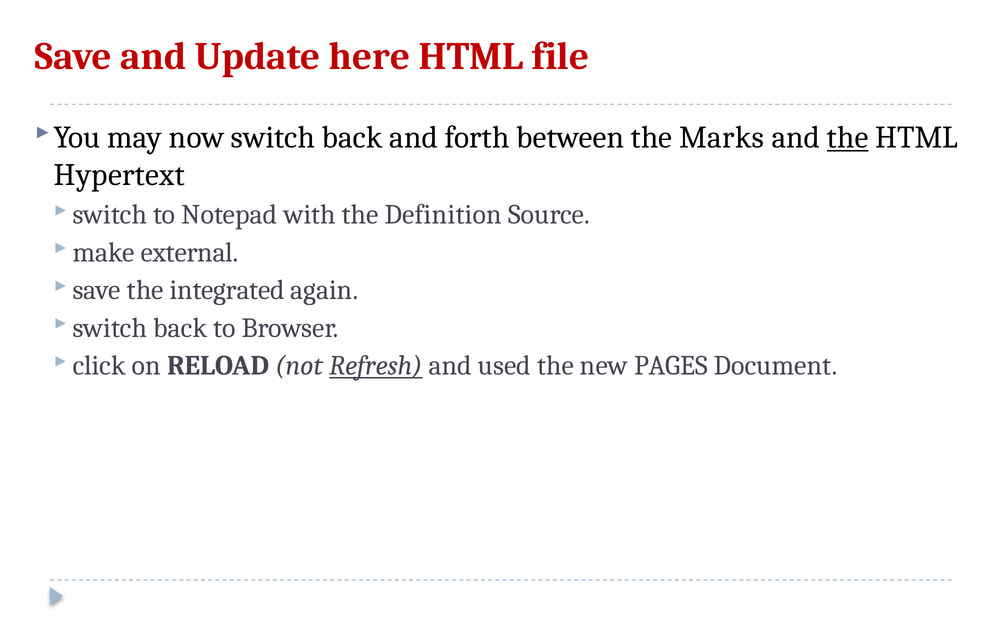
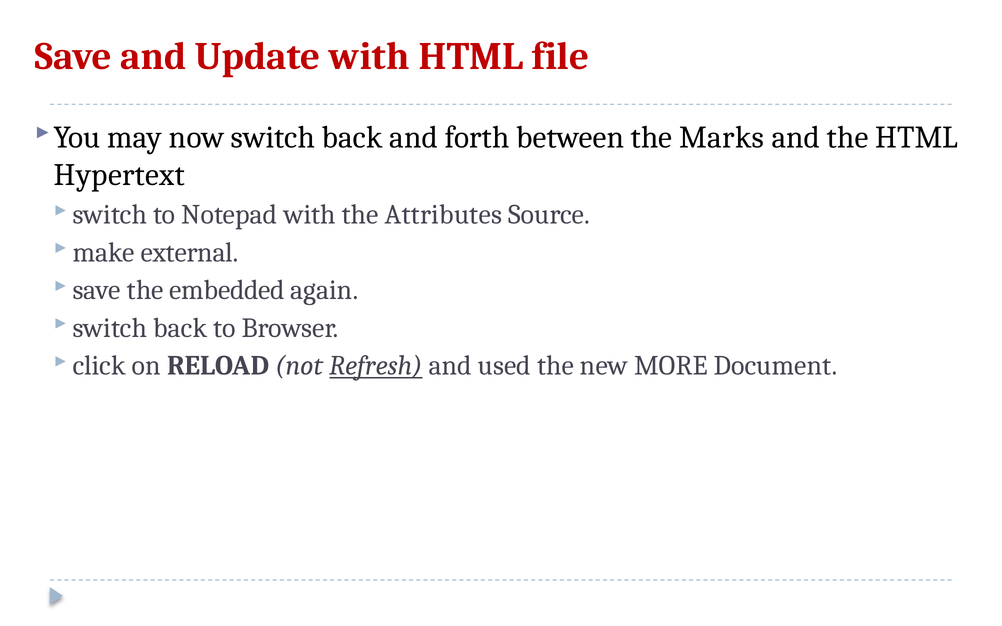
Update here: here -> with
the at (848, 137) underline: present -> none
Definition: Definition -> Attributes
integrated: integrated -> embedded
PAGES: PAGES -> MORE
